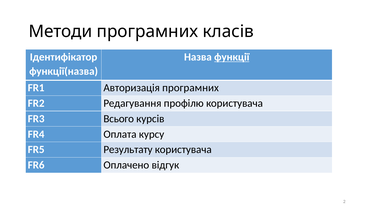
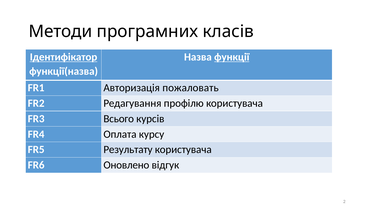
Ідентифікатор underline: none -> present
Авторизація програмних: програмних -> пожаловать
Оплачено: Оплачено -> Оновлено
